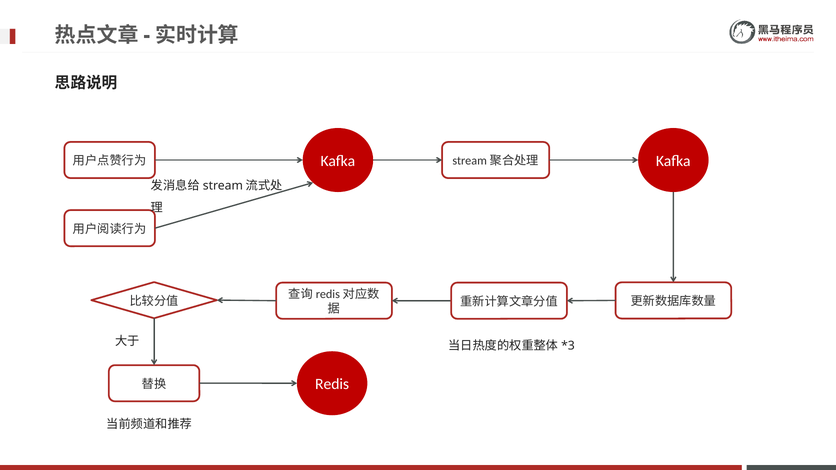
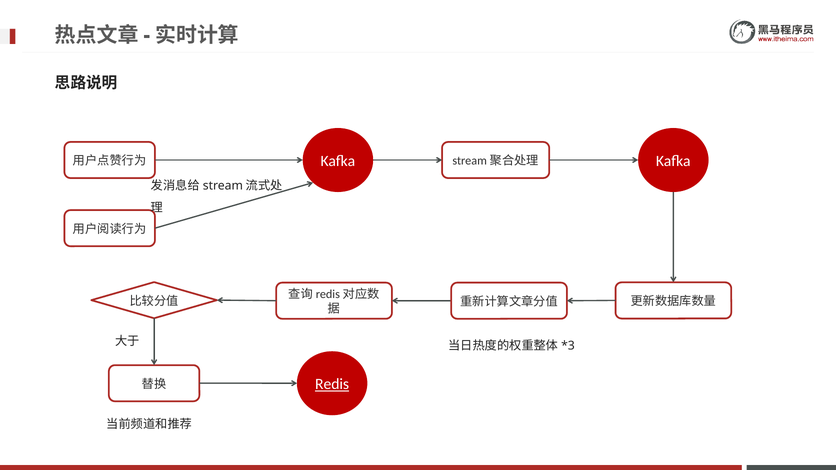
Redis underline: none -> present
